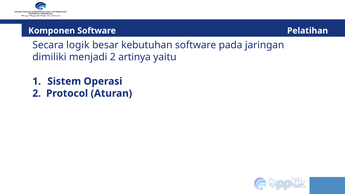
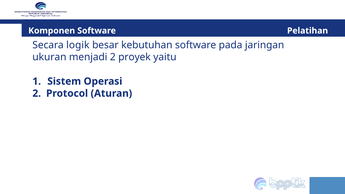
dimiliki: dimiliki -> ukuran
artinya: artinya -> proyek
